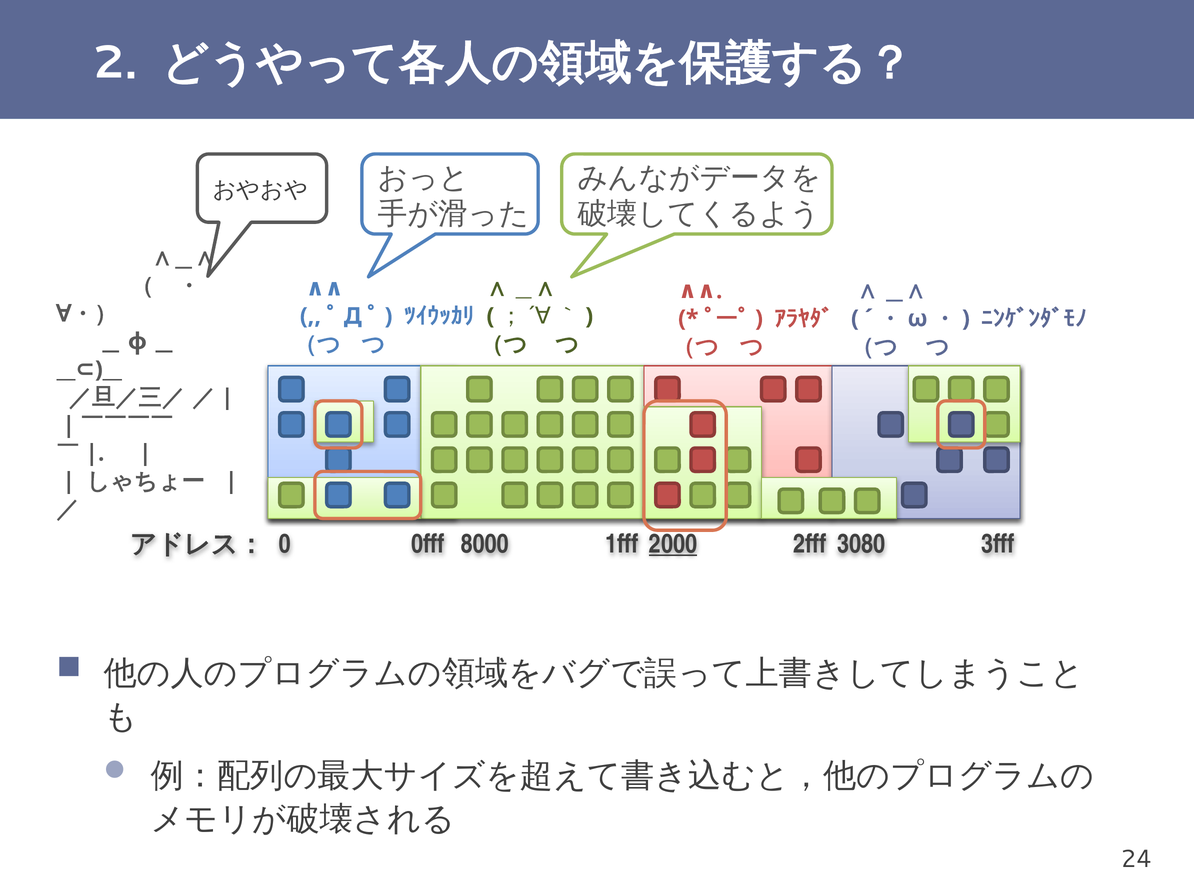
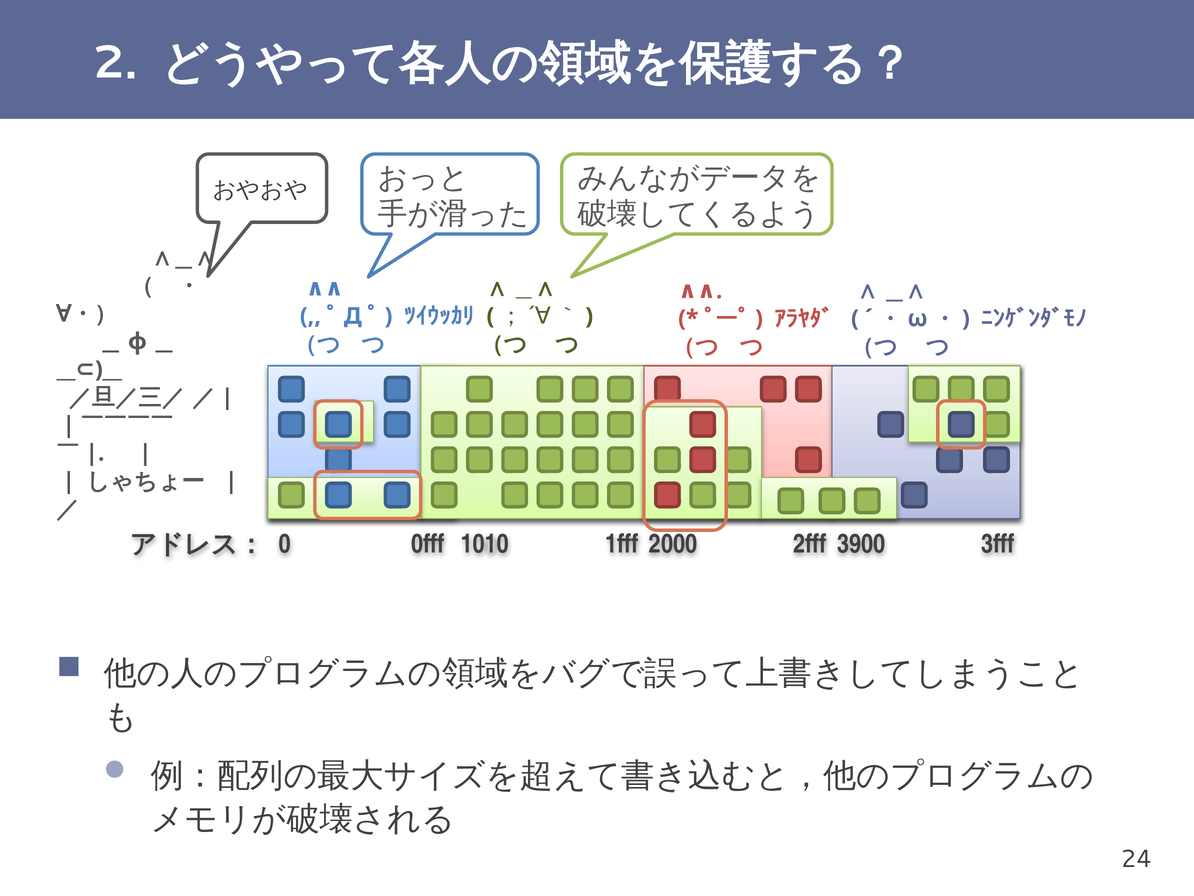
8000: 8000 -> 1010
2000 underline: present -> none
3080: 3080 -> 3900
